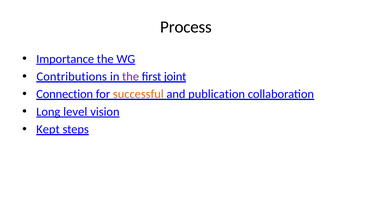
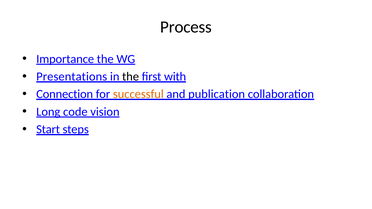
Contributions: Contributions -> Presentations
the at (131, 77) colour: purple -> black
joint: joint -> with
level: level -> code
Kept: Kept -> Start
